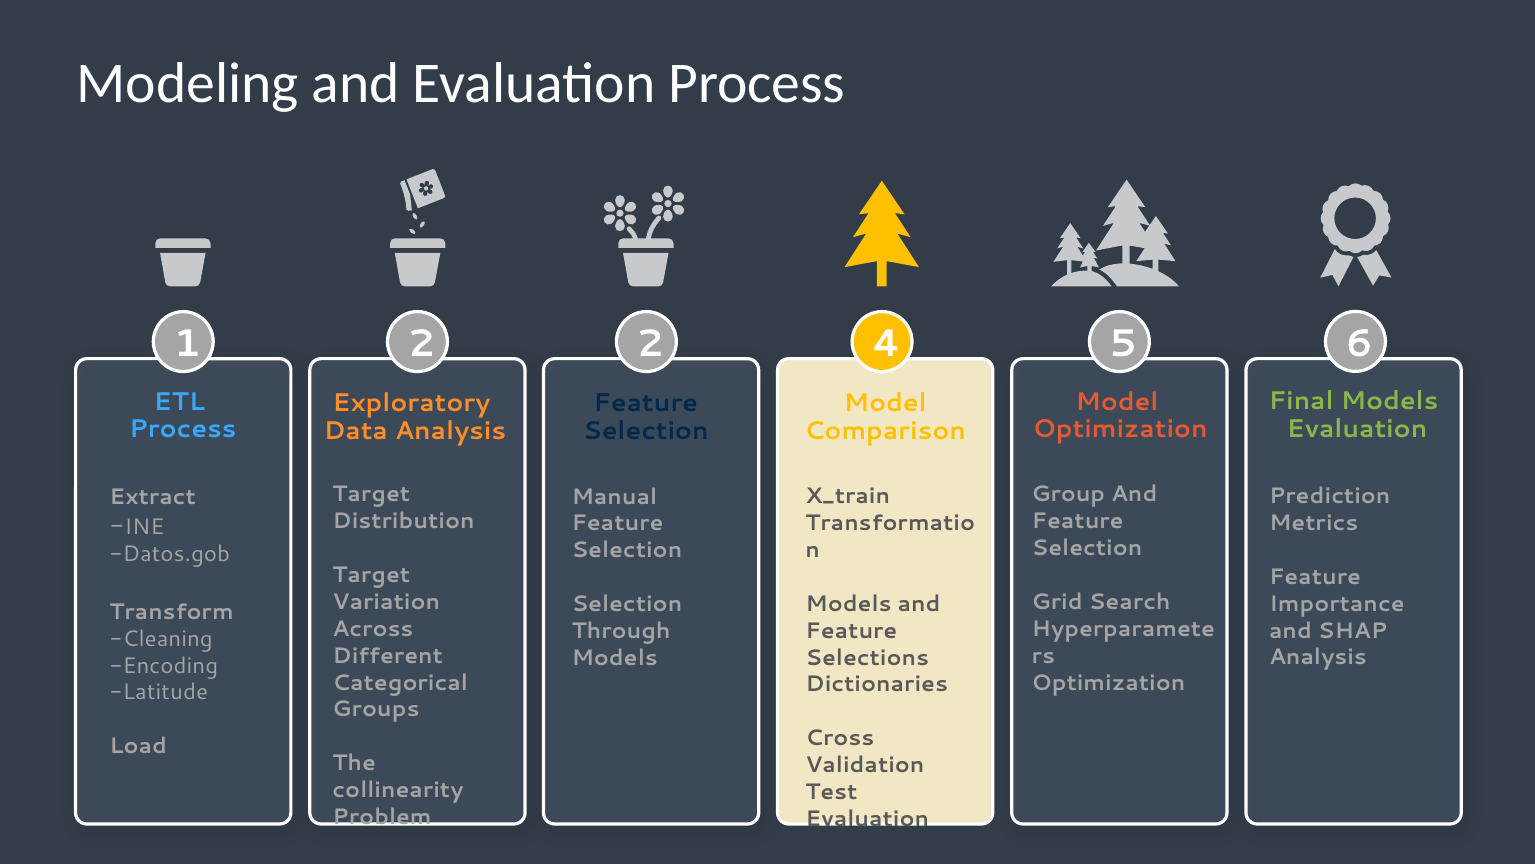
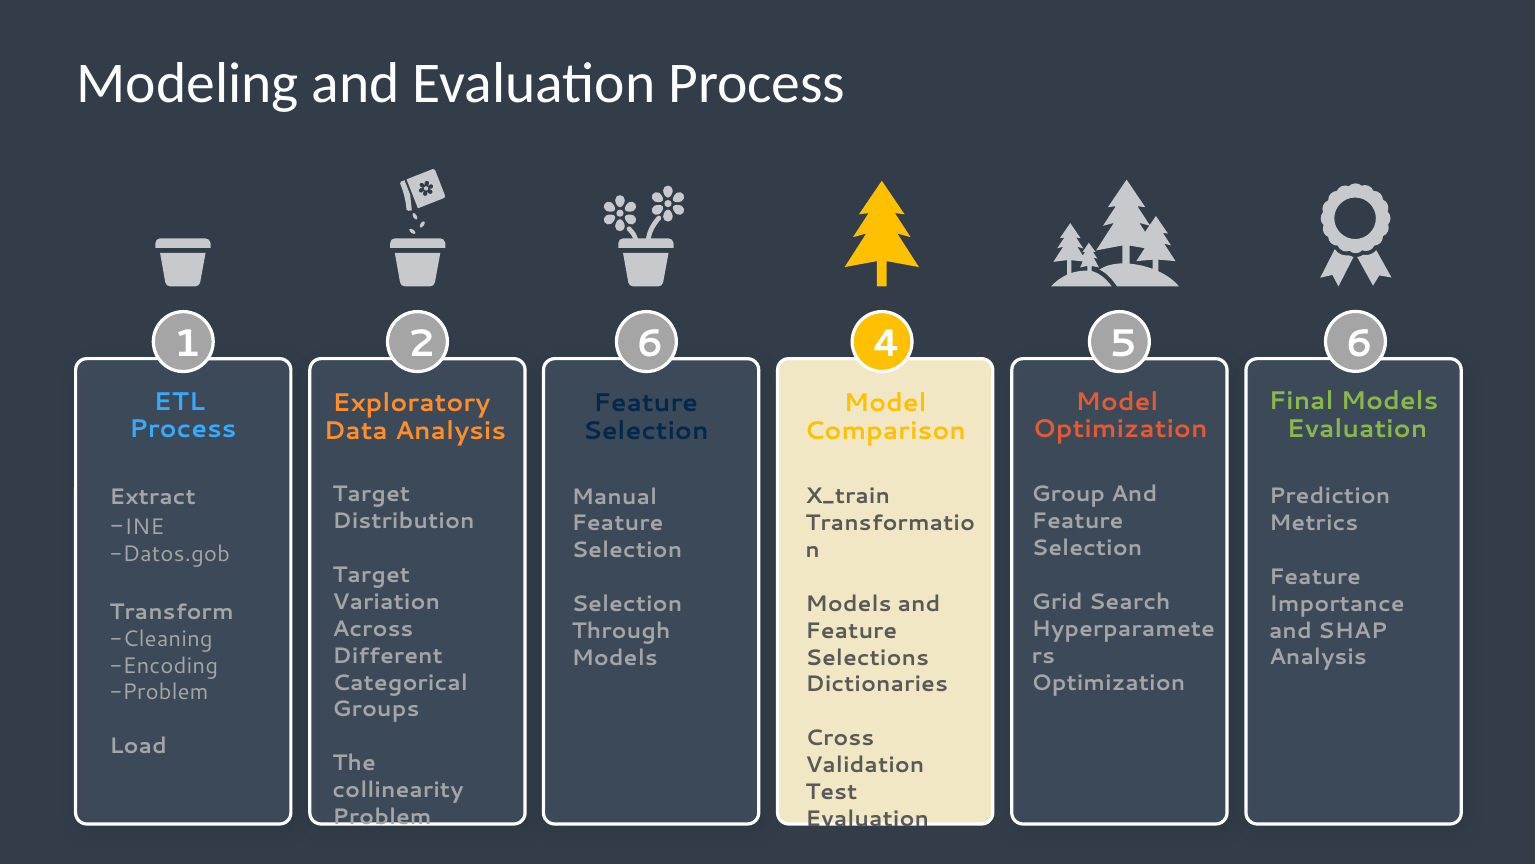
2 2: 2 -> 6
Latitude at (159, 692): Latitude -> Problem
